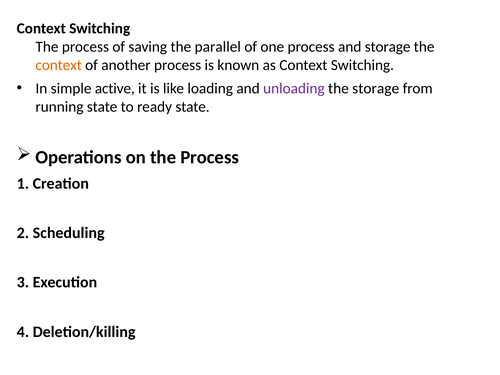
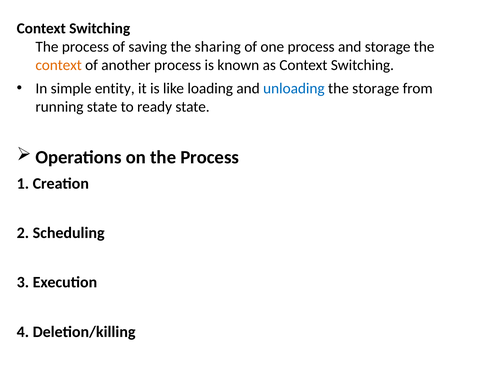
parallel: parallel -> sharing
active: active -> entity
unloading colour: purple -> blue
